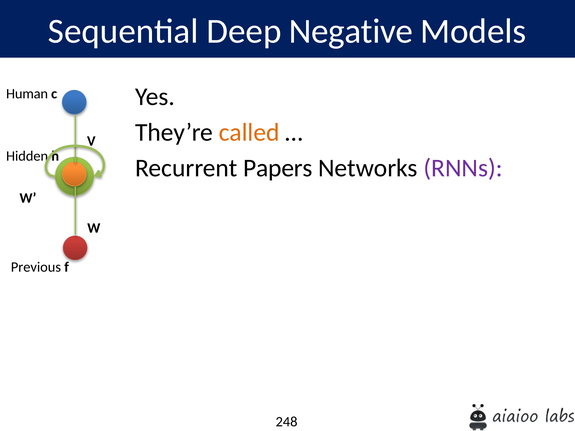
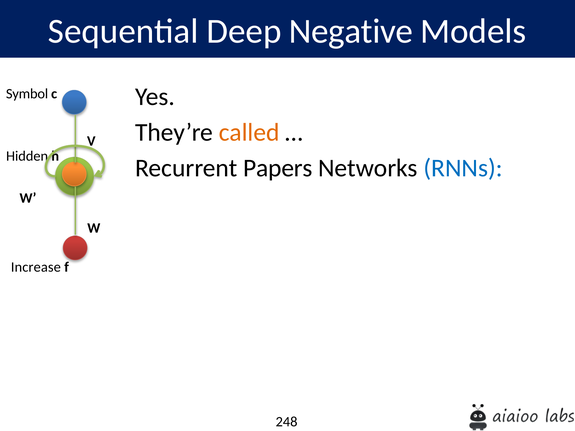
Human: Human -> Symbol
RNNs colour: purple -> blue
Previous: Previous -> Increase
